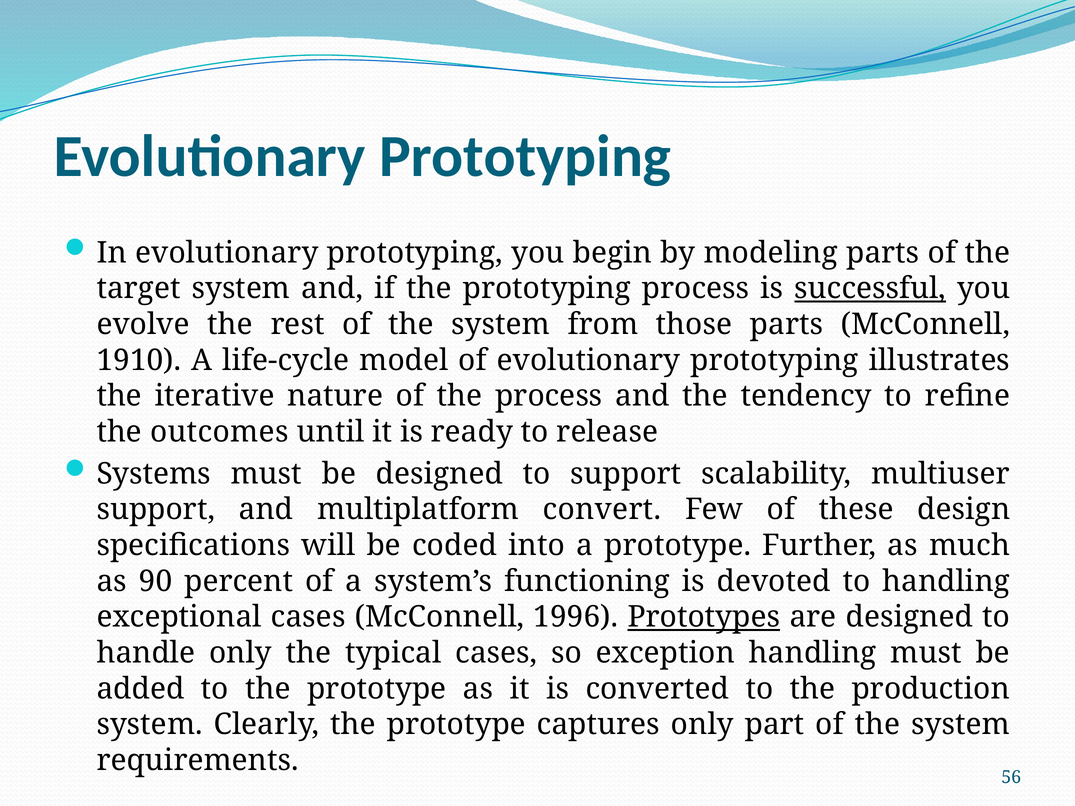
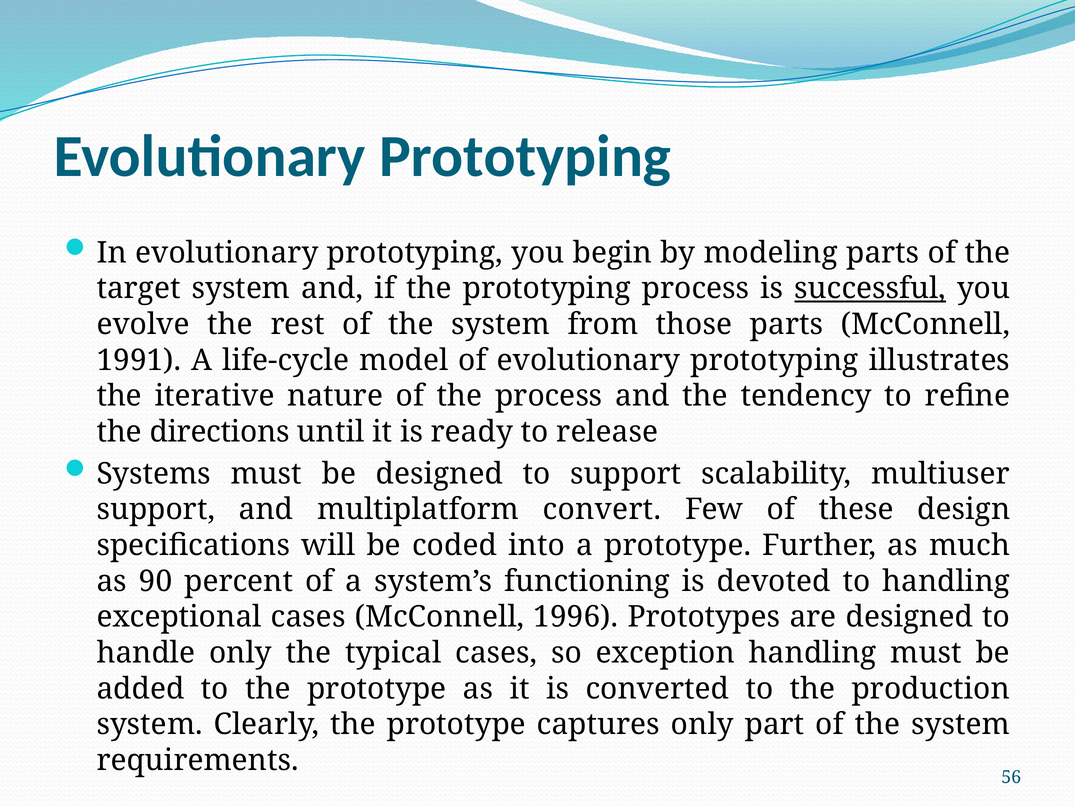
1910: 1910 -> 1991
outcomes: outcomes -> directions
Prototypes underline: present -> none
